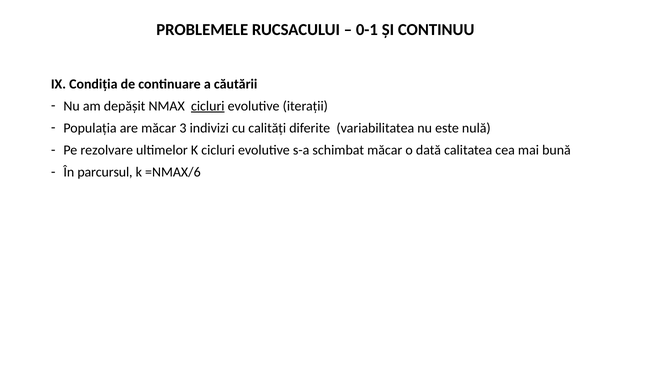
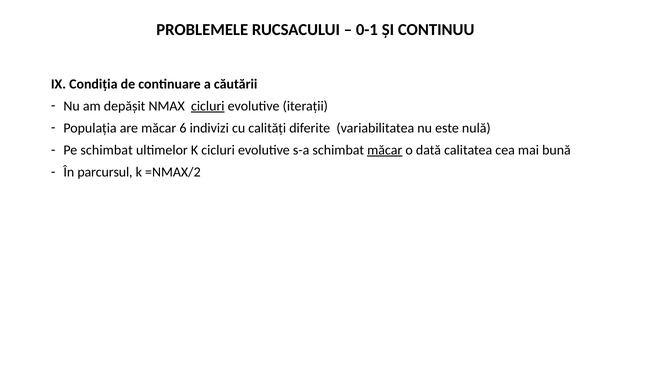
3: 3 -> 6
Pe rezolvare: rezolvare -> schimbat
măcar at (385, 150) underline: none -> present
=NMAX/6: =NMAX/6 -> =NMAX/2
